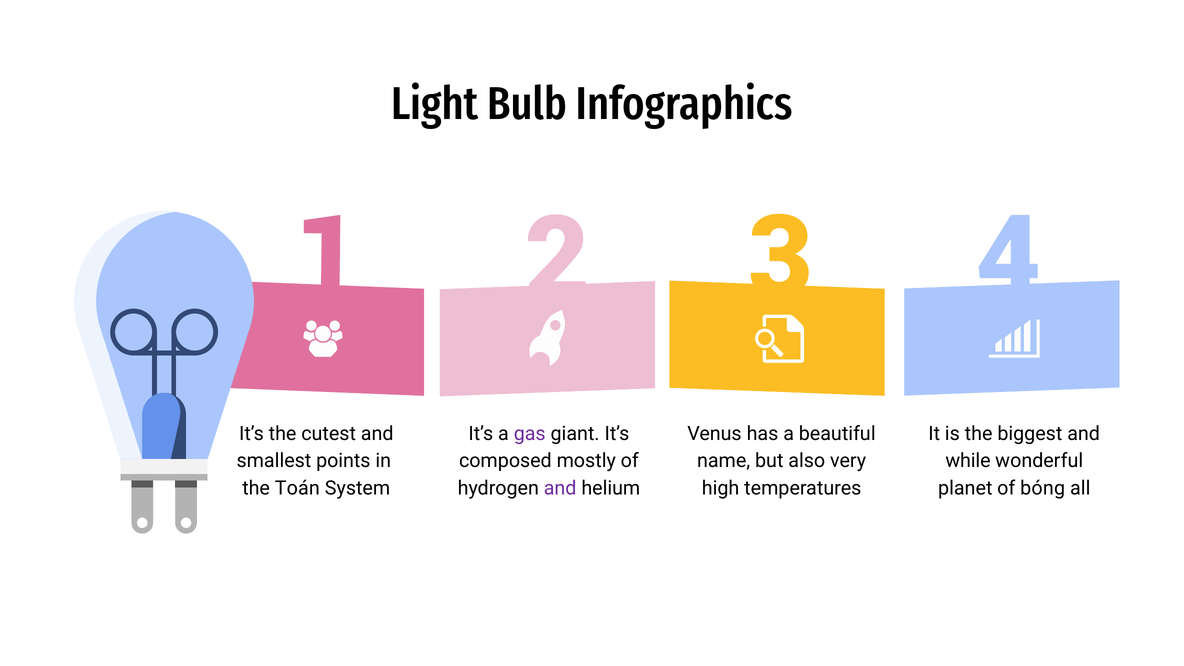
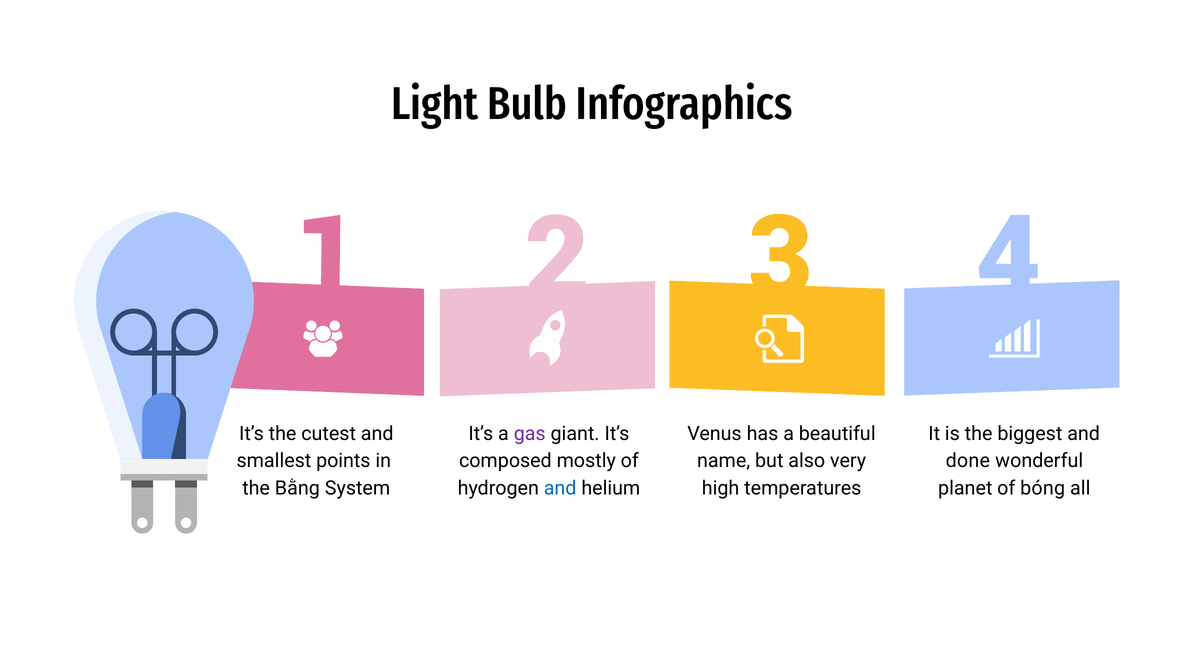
while: while -> done
Toán: Toán -> Bằng
and at (560, 488) colour: purple -> blue
